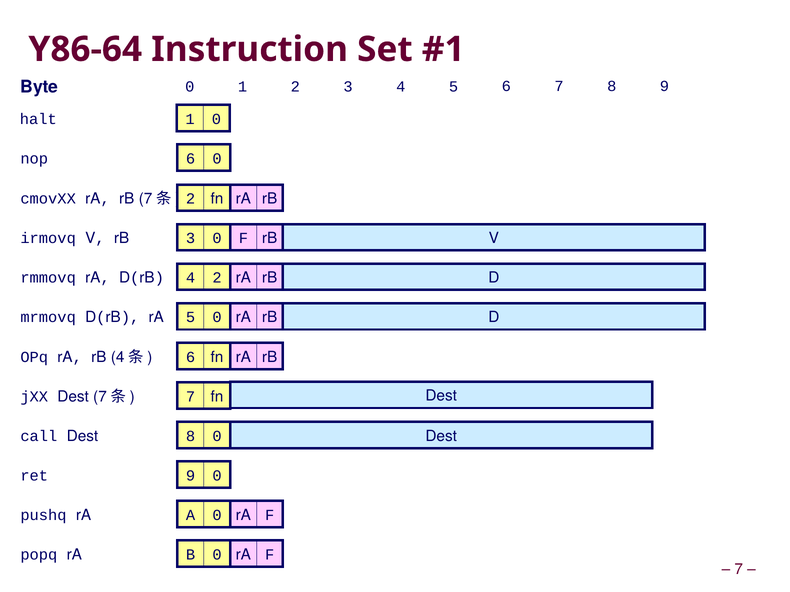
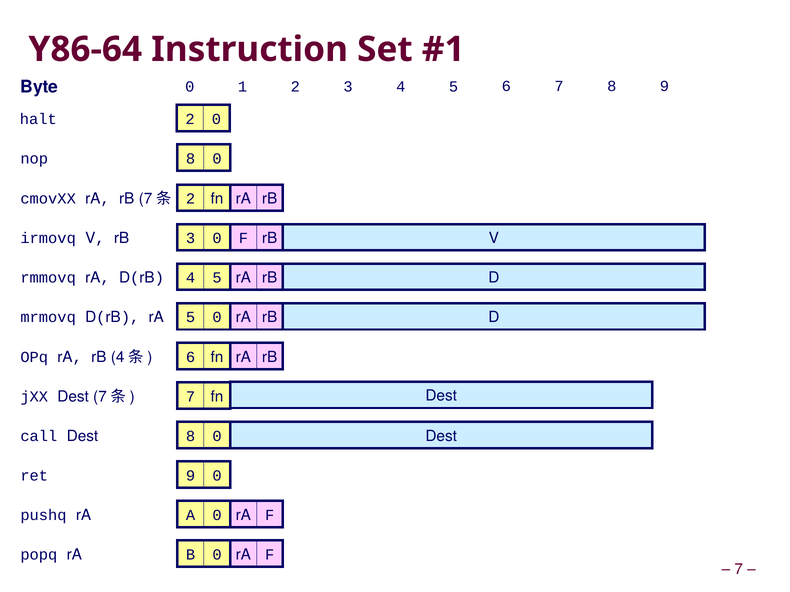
halt 1: 1 -> 2
nop 6: 6 -> 8
D(rB 4 2: 2 -> 5
